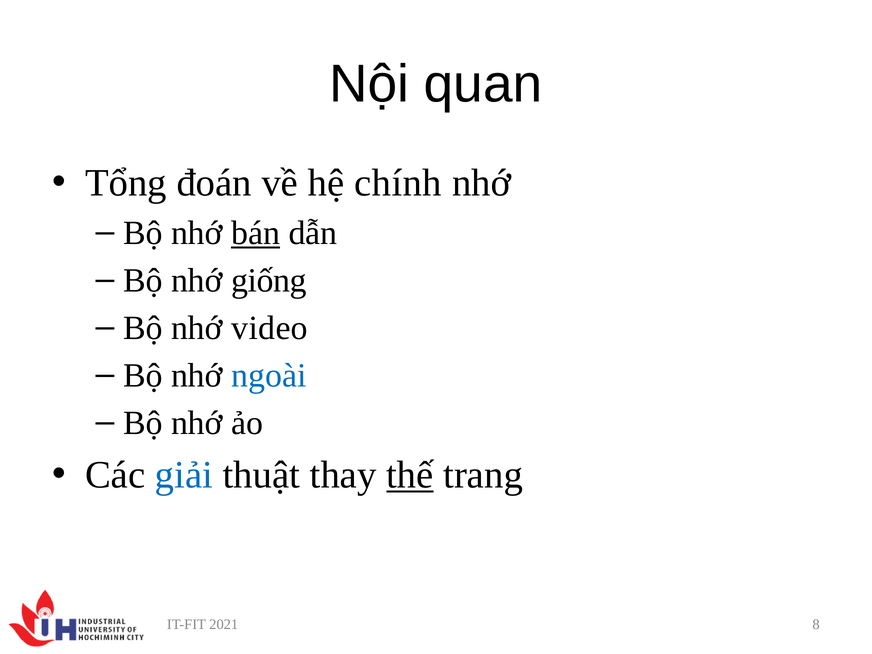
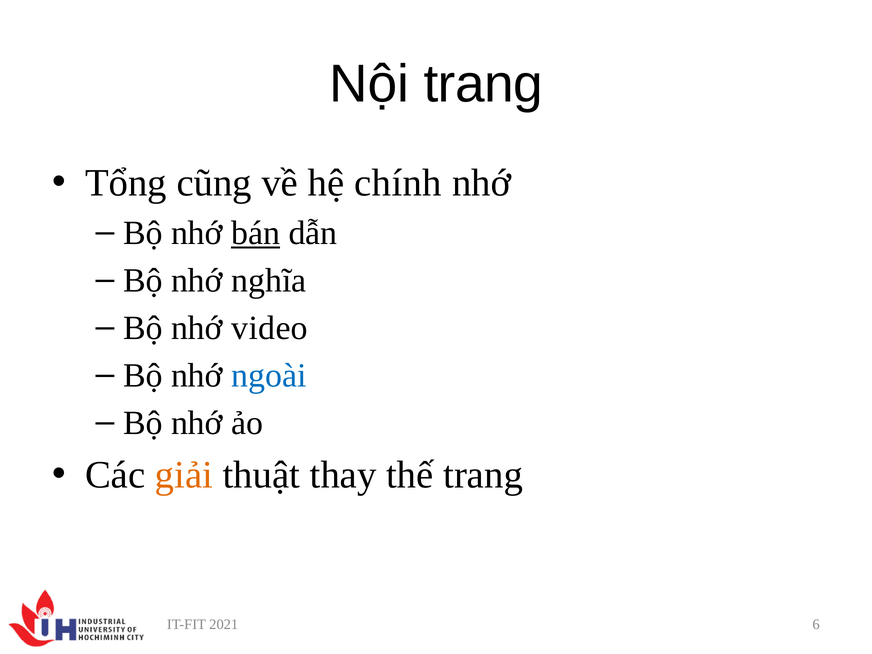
Nội quan: quan -> trang
đoán: đoán -> cũng
giống: giống -> nghĩa
giải colour: blue -> orange
thế underline: present -> none
8: 8 -> 6
